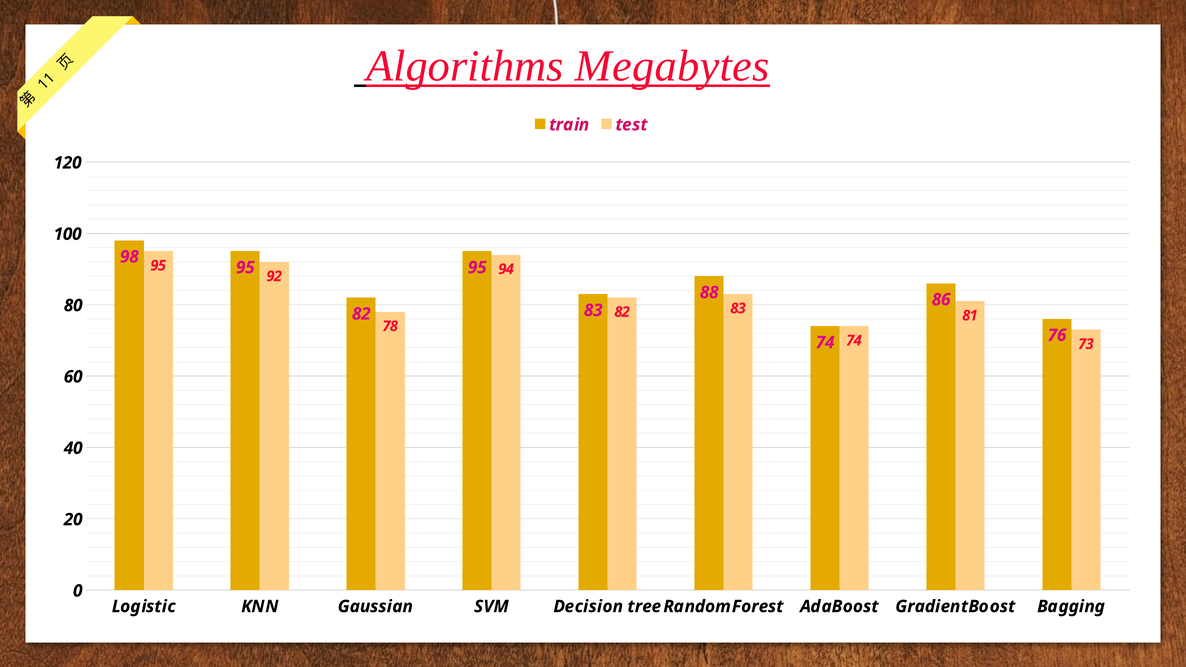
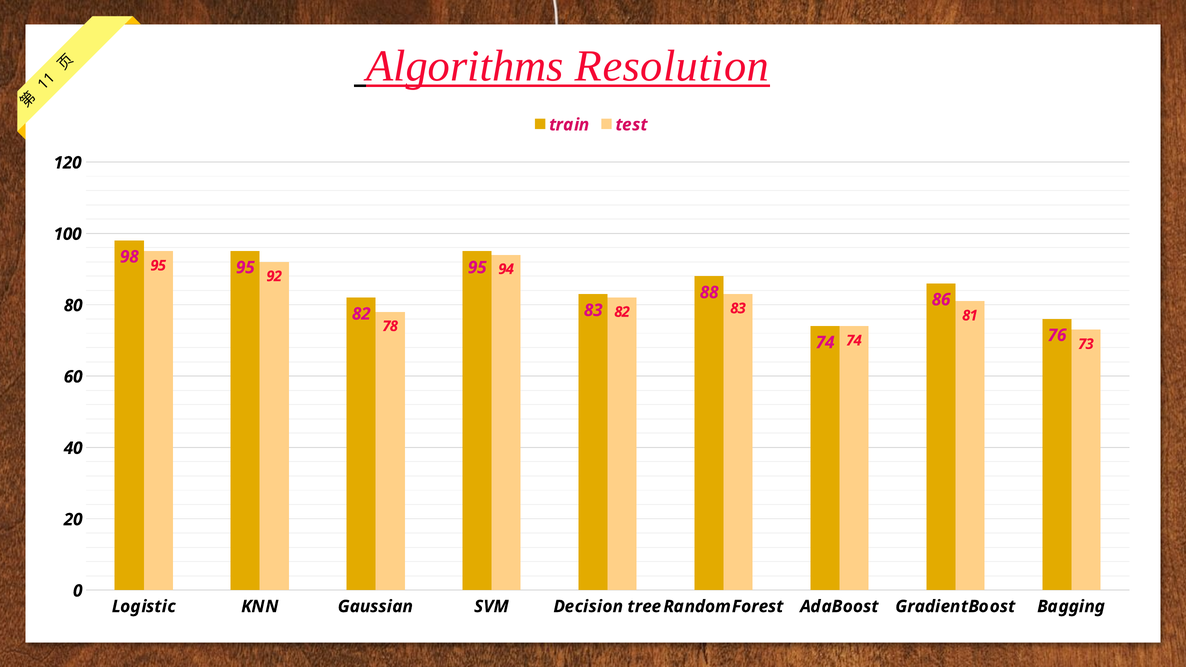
Megabytes: Megabytes -> Resolution
